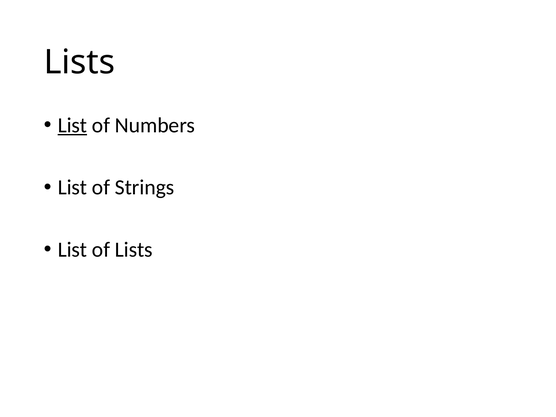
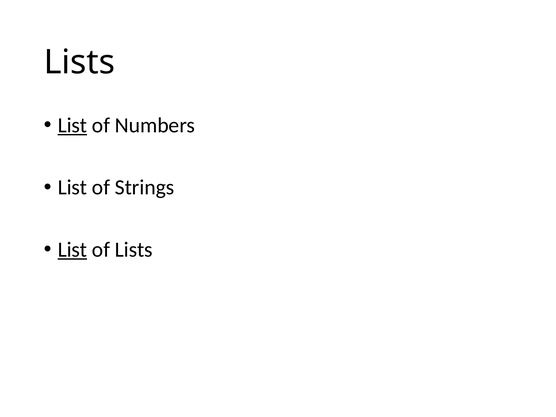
List at (72, 250) underline: none -> present
